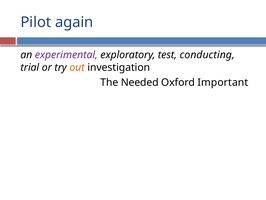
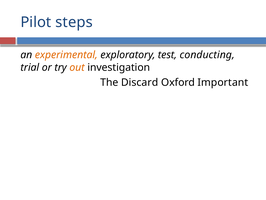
again: again -> steps
experimental colour: purple -> orange
Needed: Needed -> Discard
